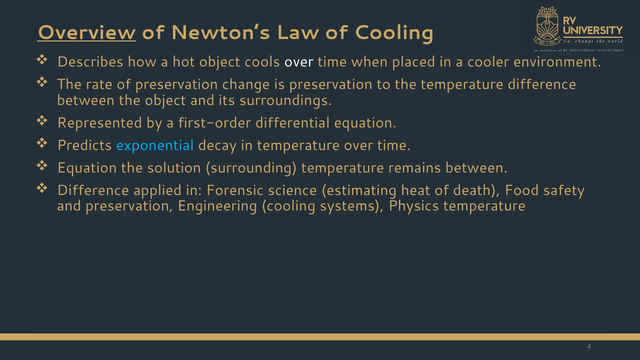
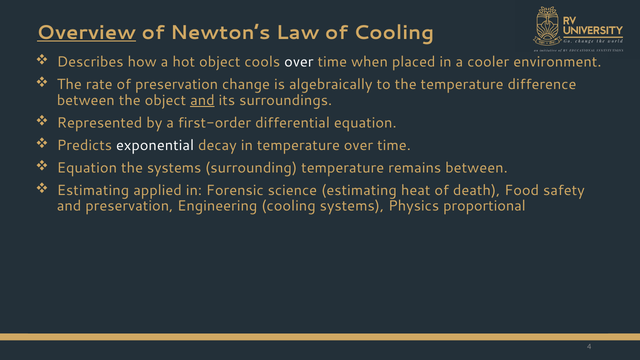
is preservation: preservation -> algebraically
and at (202, 100) underline: none -> present
exponential colour: light blue -> white
the solution: solution -> systems
Difference at (93, 190): Difference -> Estimating
Physics temperature: temperature -> proportional
